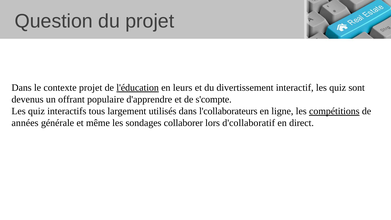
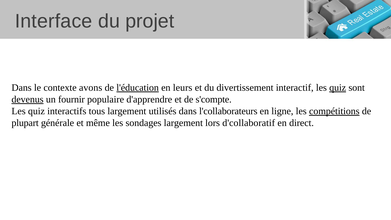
Question: Question -> Interface
contexte projet: projet -> avons
quiz at (338, 88) underline: none -> present
devenus underline: none -> present
offrant: offrant -> fournir
années: années -> plupart
sondages collaborer: collaborer -> largement
